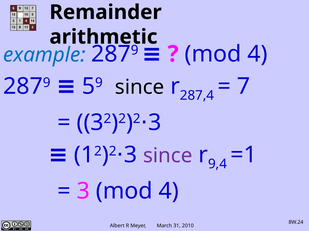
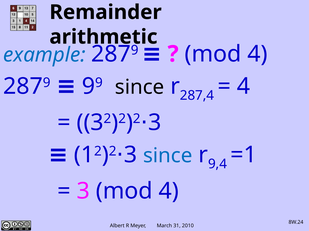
5 at (89, 87): 5 -> 9
7 at (244, 87): 7 -> 4
since at (168, 156) colour: purple -> blue
